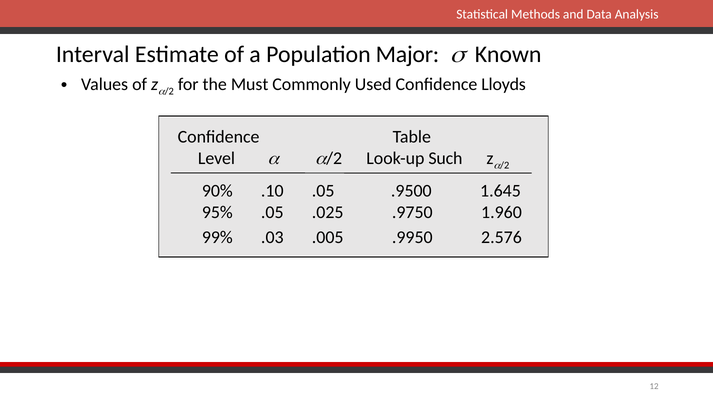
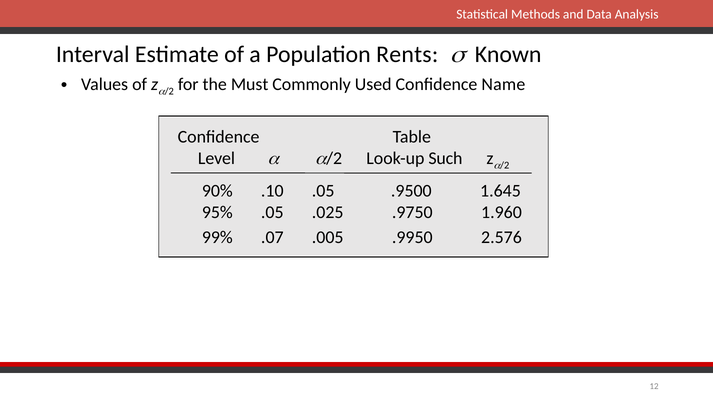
Major: Major -> Rents
Lloyds: Lloyds -> Name
.03: .03 -> .07
